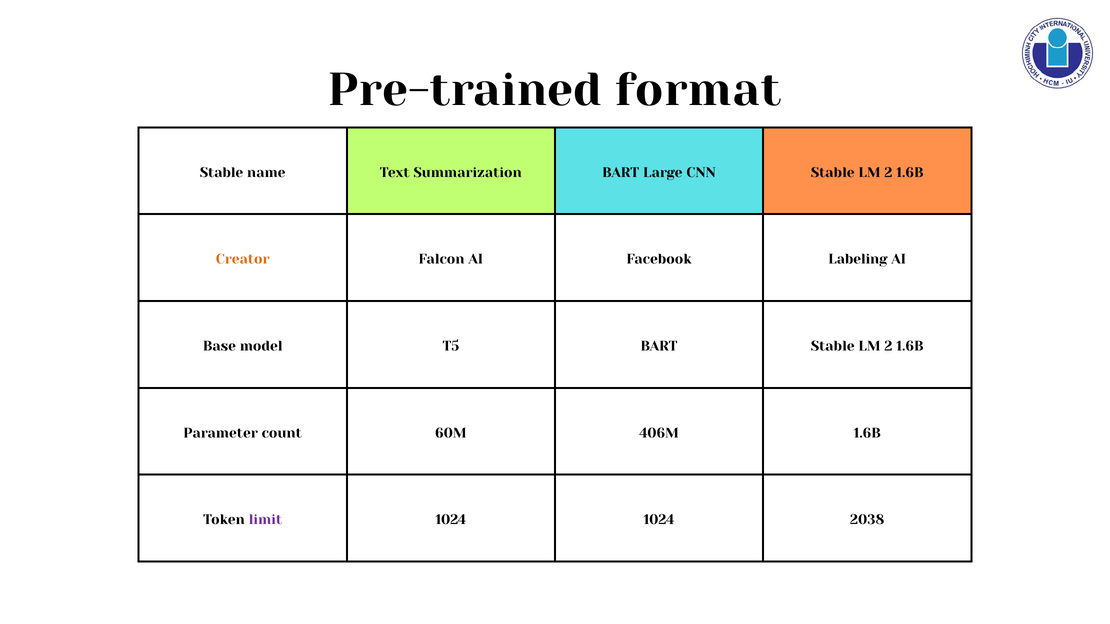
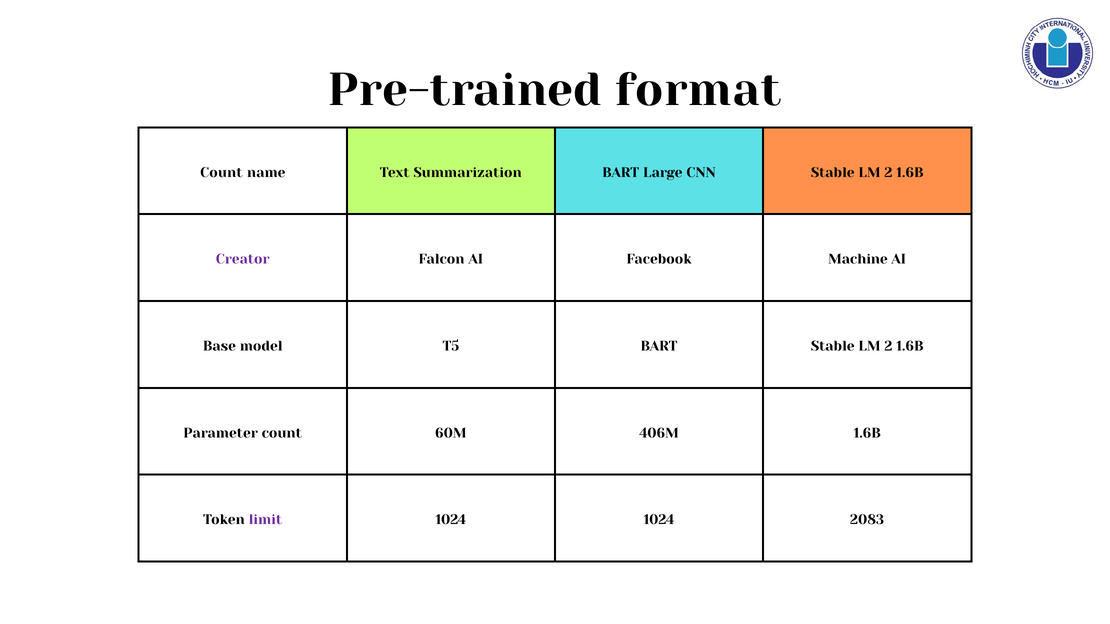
Stable at (222, 173): Stable -> Count
Creator colour: orange -> purple
Labeling: Labeling -> Machine
2038: 2038 -> 2083
